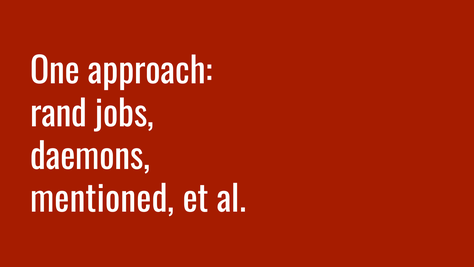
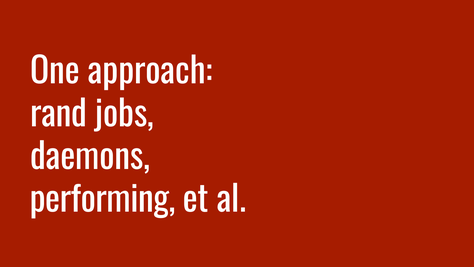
mentioned: mentioned -> performing
